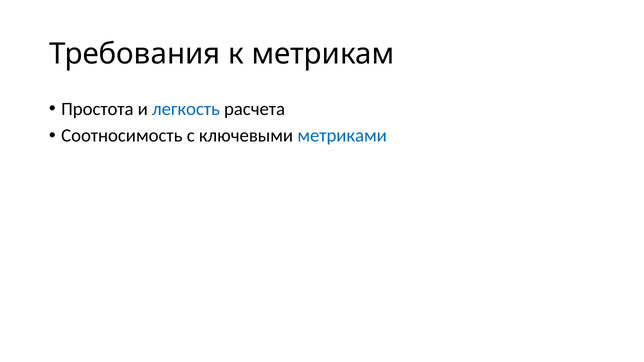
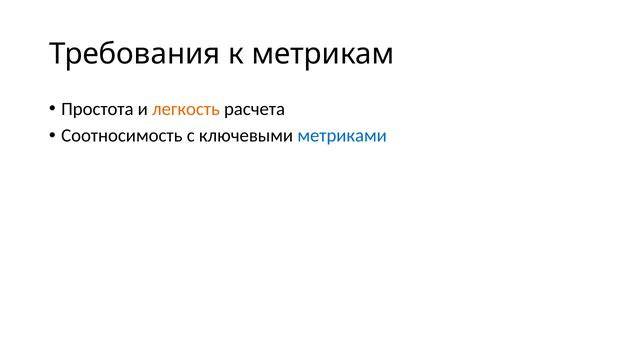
легкость colour: blue -> orange
